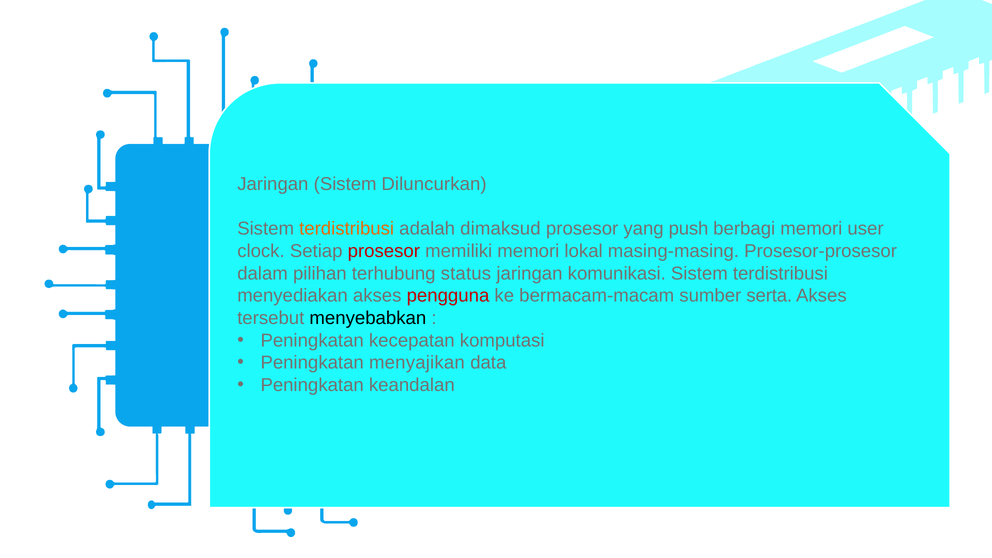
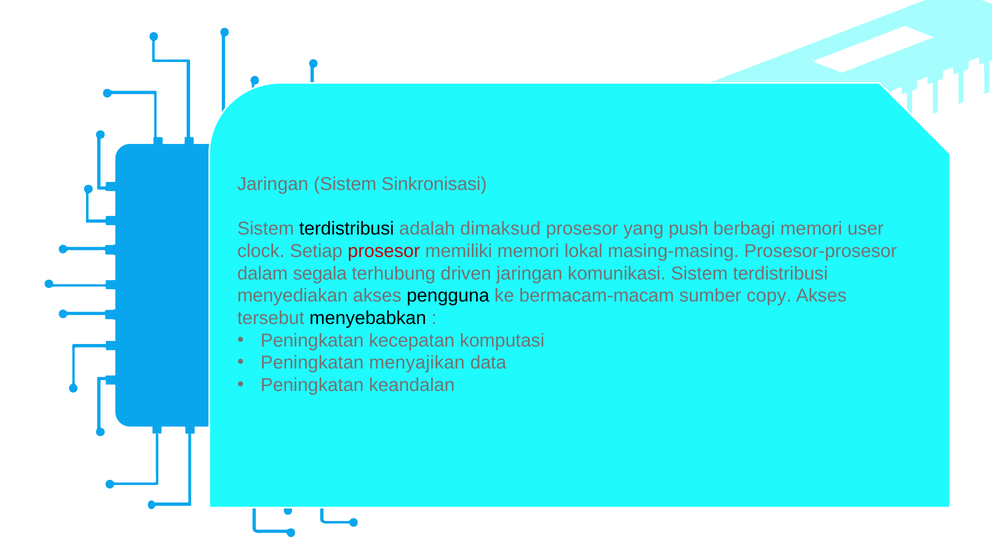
Diluncurkan: Diluncurkan -> Sinkronisasi
terdistribusi at (347, 229) colour: orange -> black
pilihan: pilihan -> segala
status: status -> driven
pengguna colour: red -> black
serta: serta -> copy
